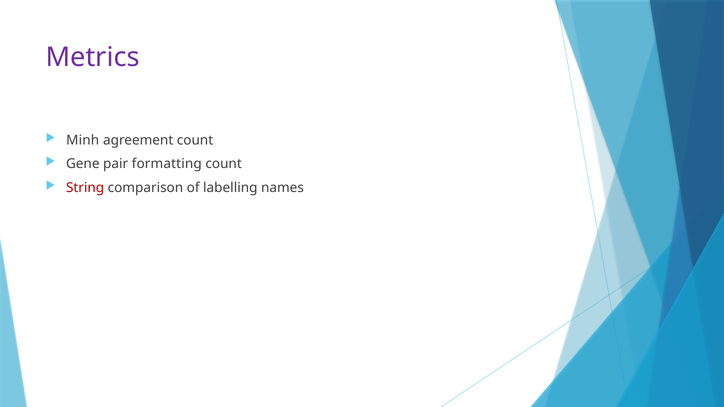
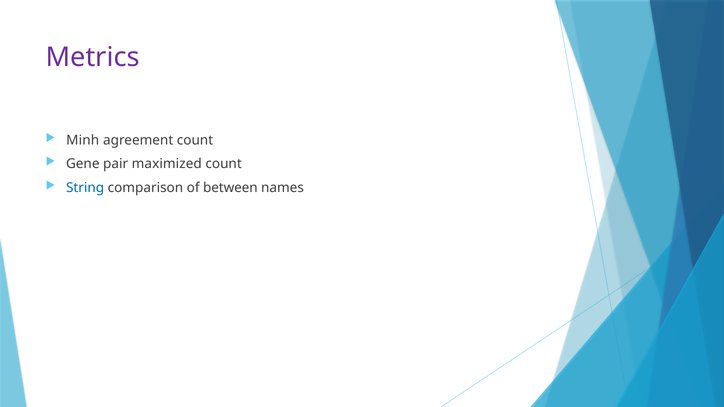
formatting: formatting -> maximized
String colour: red -> blue
labelling: labelling -> between
